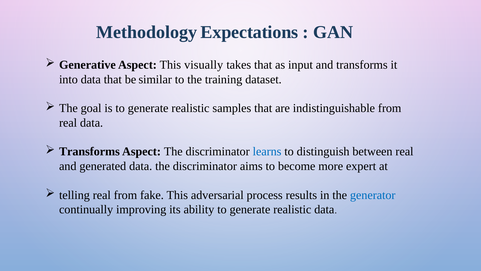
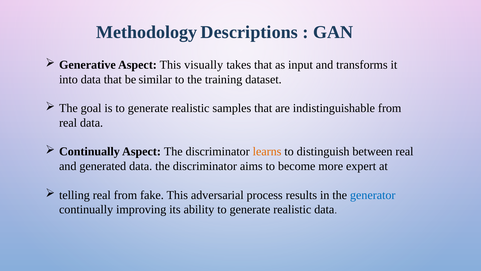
Expectations: Expectations -> Descriptions
Transforms at (89, 151): Transforms -> Continually
learns colour: blue -> orange
